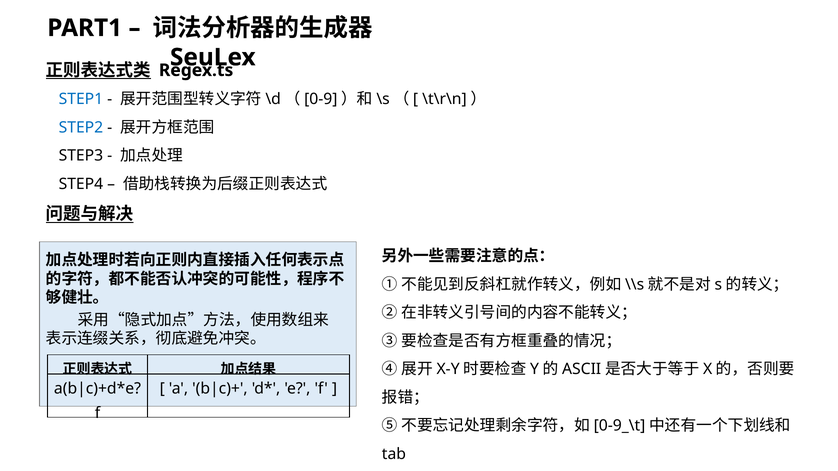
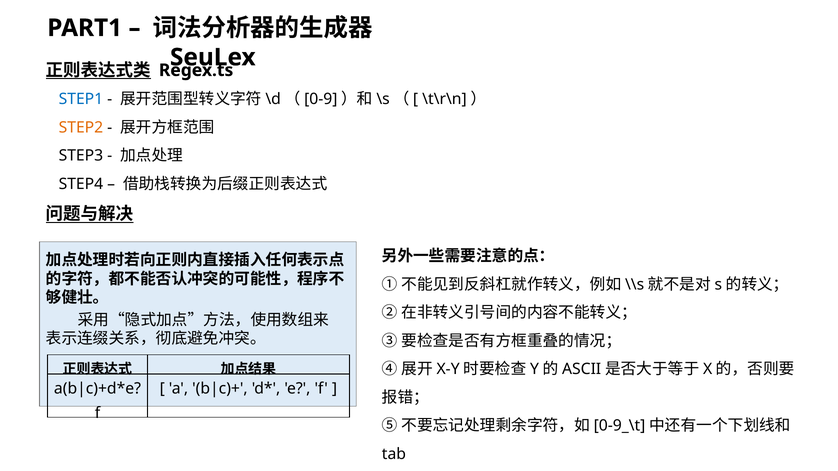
STEP2 colour: blue -> orange
